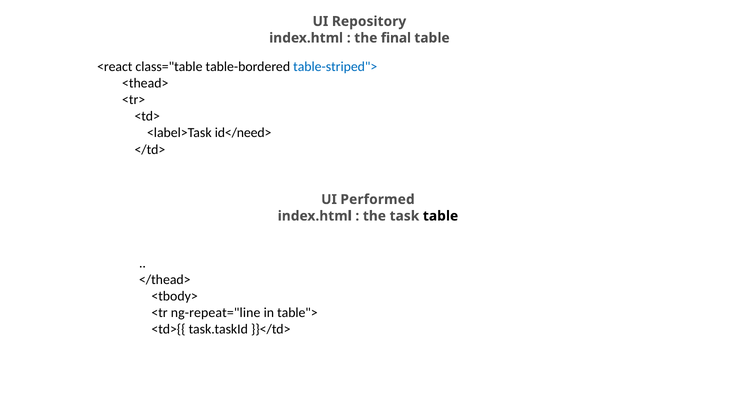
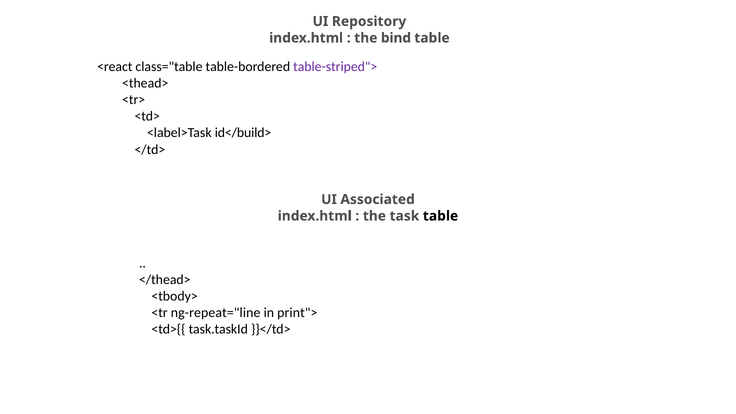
final: final -> bind
table-striped"> colour: blue -> purple
id</need>: id</need> -> id</build>
Performed: Performed -> Associated
table">: table"> -> print">
